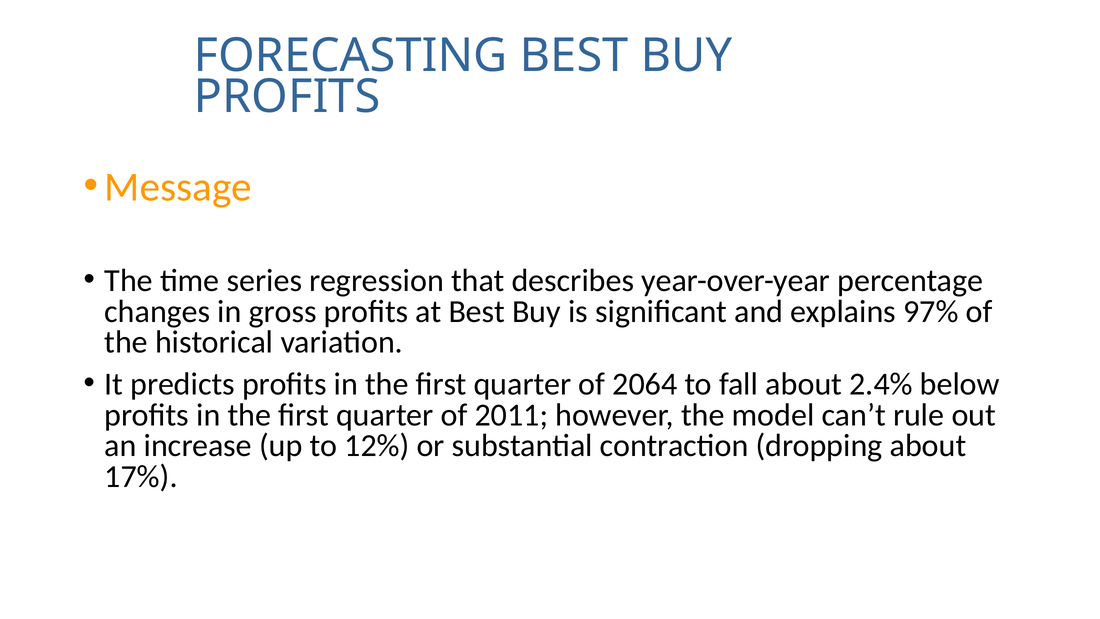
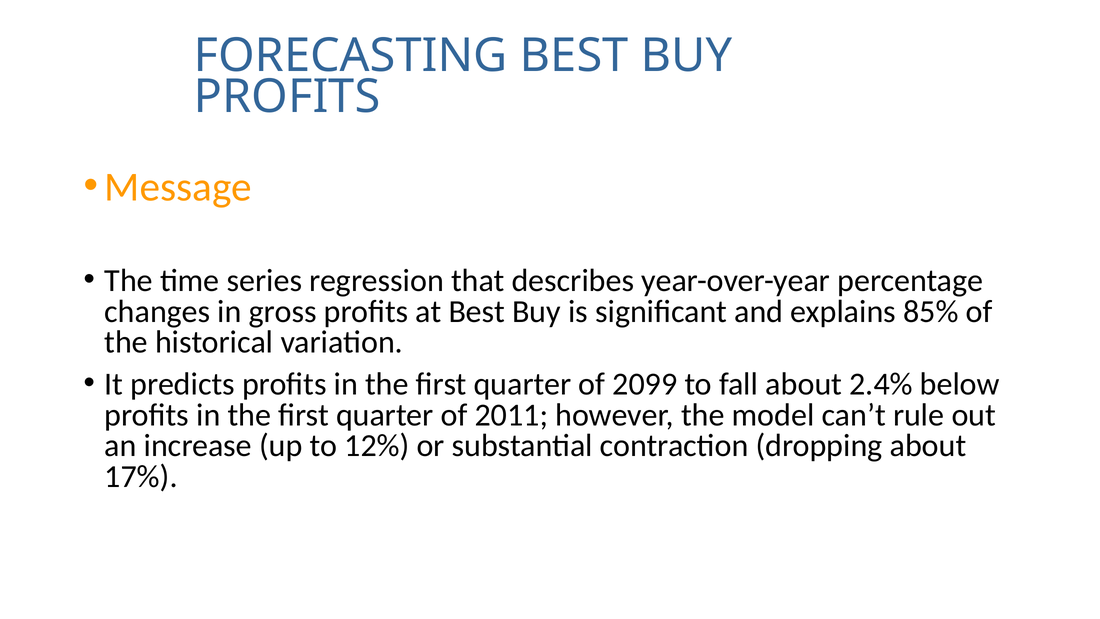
97%: 97% -> 85%
2064: 2064 -> 2099
